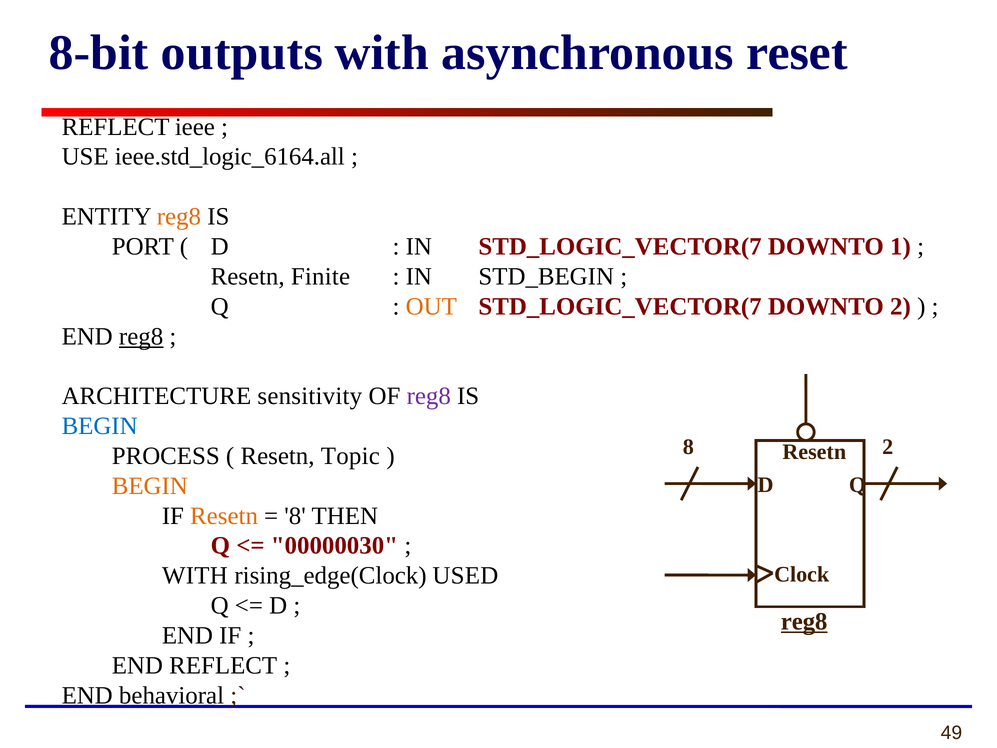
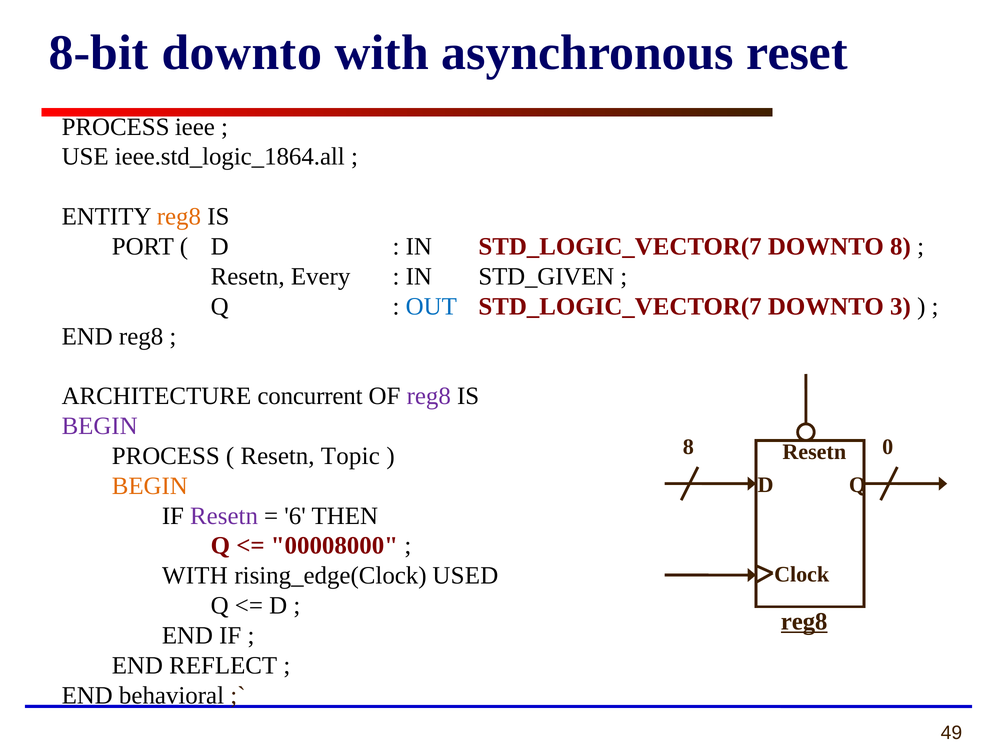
8-bit outputs: outputs -> downto
REFLECT at (116, 127): REFLECT -> PROCESS
ieee.std_logic_6164.all: ieee.std_logic_6164.all -> ieee.std_logic_1864.all
DOWNTO 1: 1 -> 8
Finite: Finite -> Every
STD_BEGIN: STD_BEGIN -> STD_GIVEN
OUT colour: orange -> blue
DOWNTO 2: 2 -> 3
reg8 at (141, 336) underline: present -> none
sensitivity: sensitivity -> concurrent
BEGIN at (100, 426) colour: blue -> purple
8 2: 2 -> 0
Resetn at (224, 516) colour: orange -> purple
8 at (295, 516): 8 -> 6
00000030: 00000030 -> 00008000
